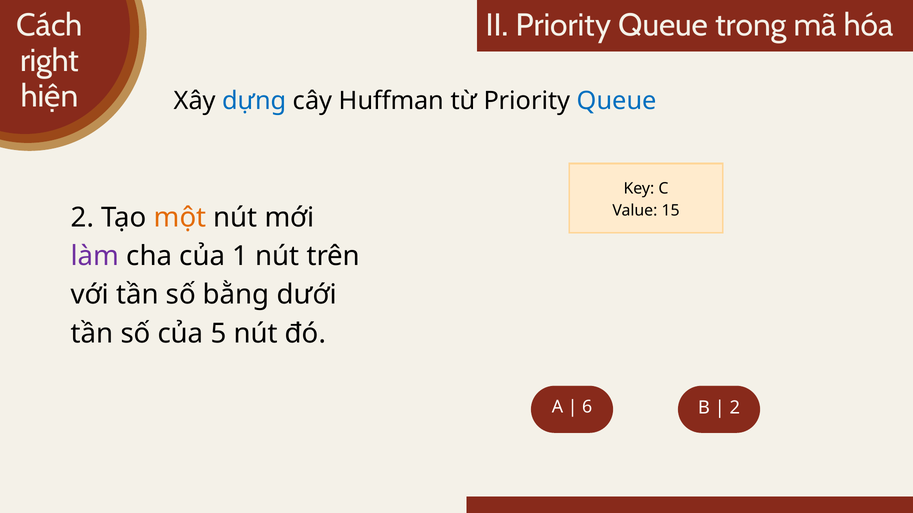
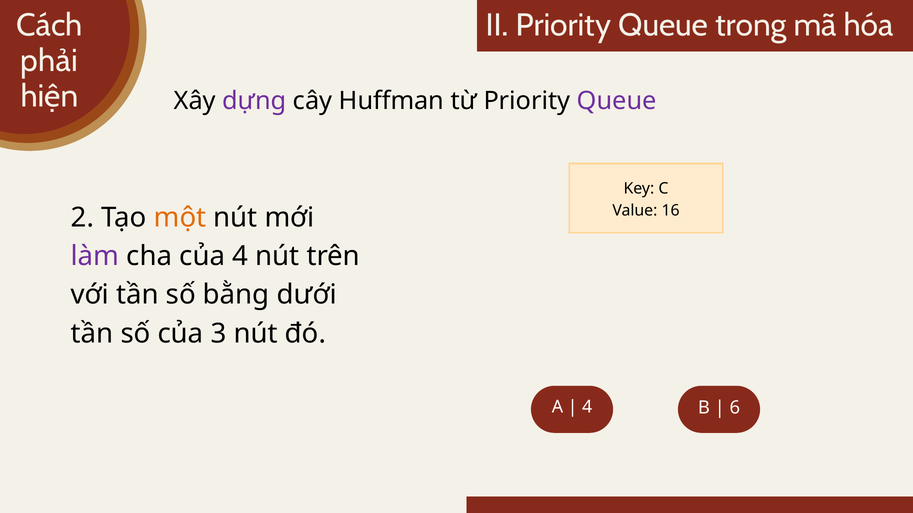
right: right -> phải
dựng colour: blue -> purple
Queue at (617, 101) colour: blue -> purple
15: 15 -> 16
của 1: 1 -> 4
5: 5 -> 3
6 at (587, 407): 6 -> 4
2 at (735, 408): 2 -> 6
